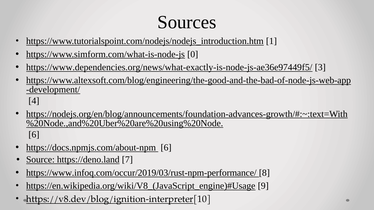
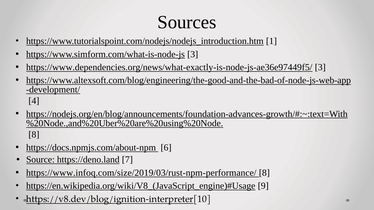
https://www.simform.com/what-is-node-js 0: 0 -> 3
6 at (34, 135): 6 -> 8
https://www.infoq.com/occur/2019/03/rust-npm-performance/: https://www.infoq.com/occur/2019/03/rust-npm-performance/ -> https://www.infoq.com/size/2019/03/rust-npm-performance/
